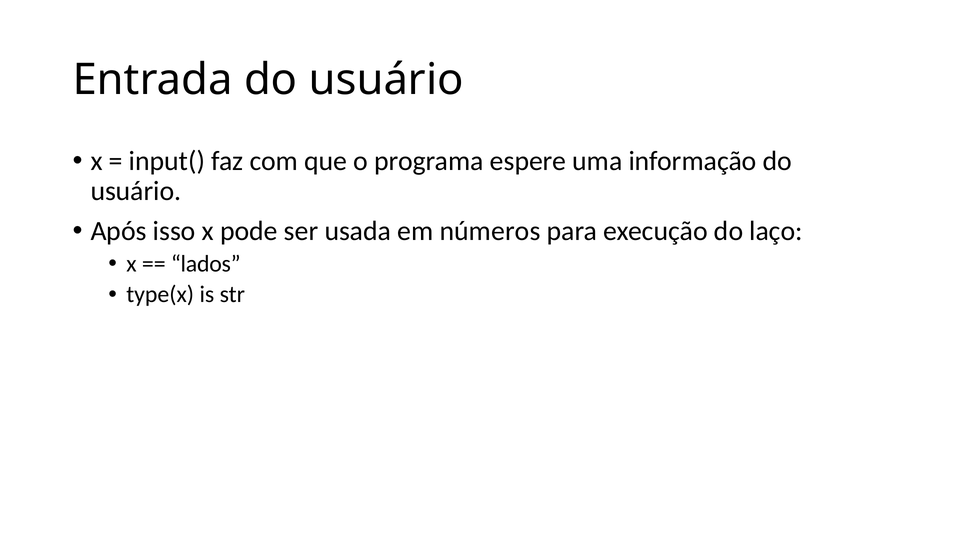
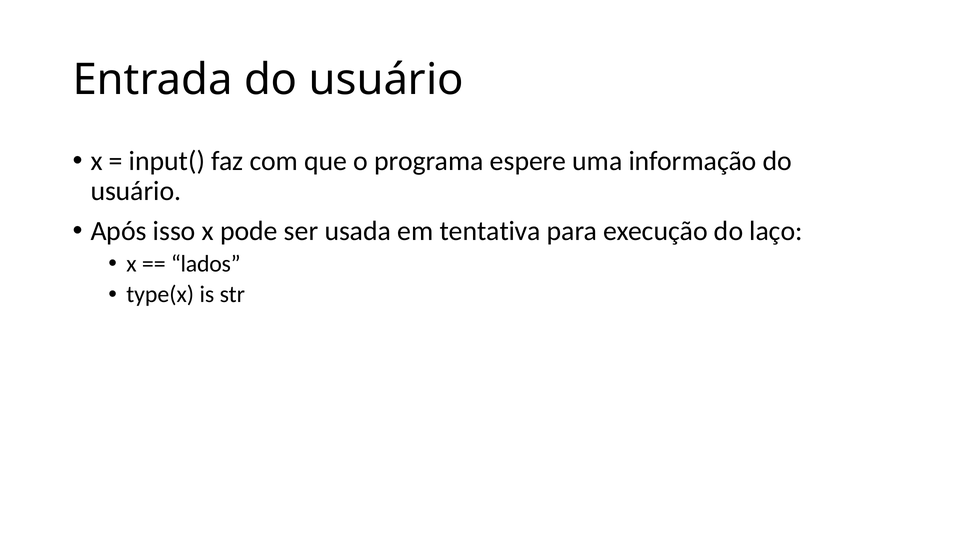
números: números -> tentativa
